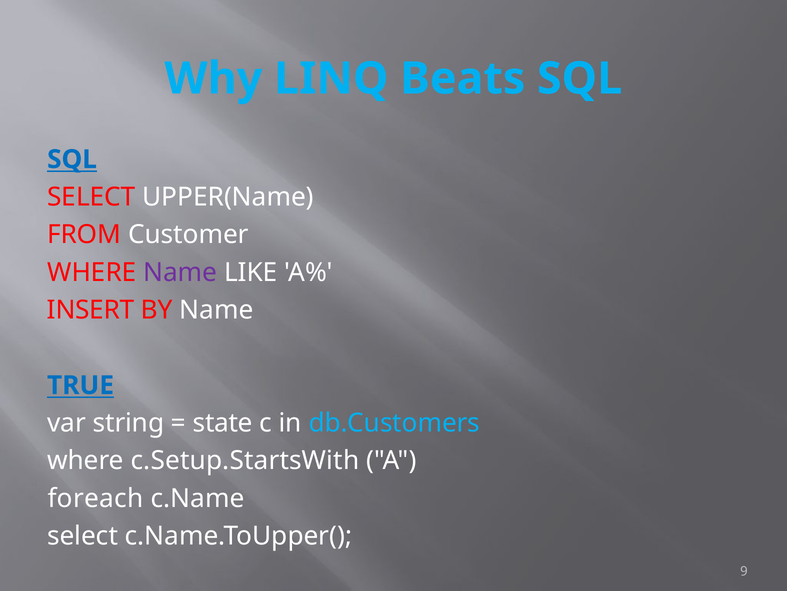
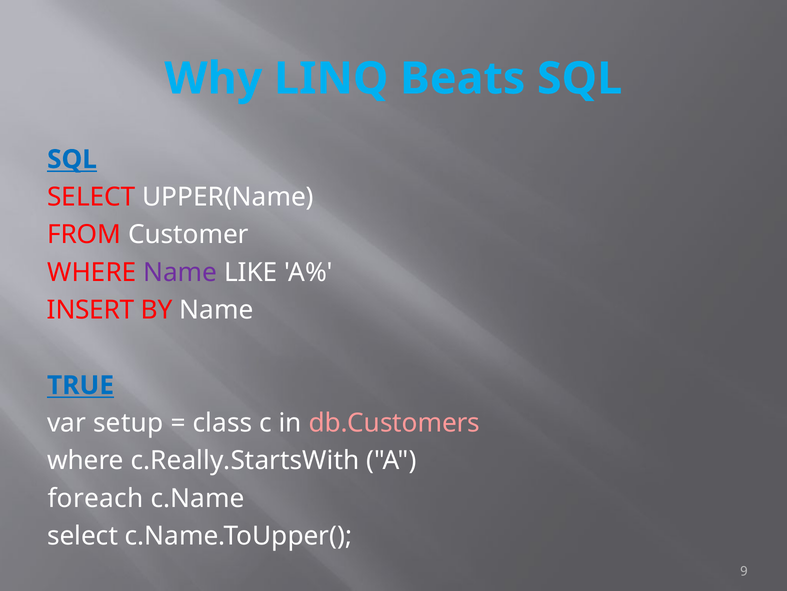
string: string -> setup
state: state -> class
db.Customers colour: light blue -> pink
c.Setup.StartsWith: c.Setup.StartsWith -> c.Really.StartsWith
